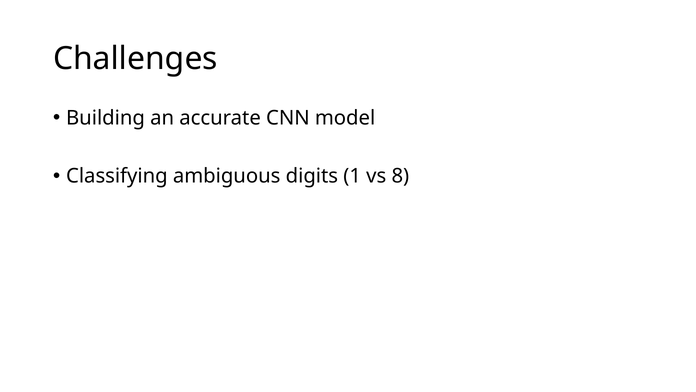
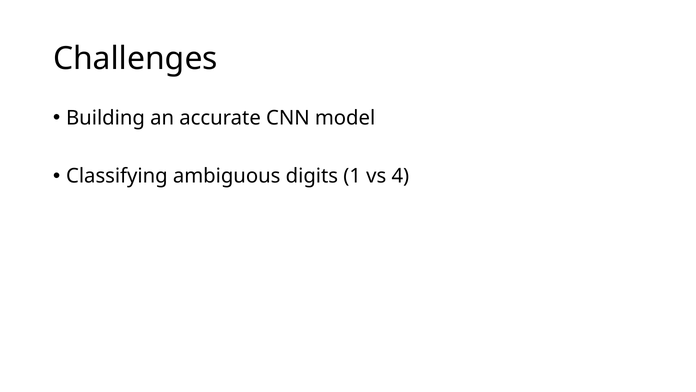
8: 8 -> 4
